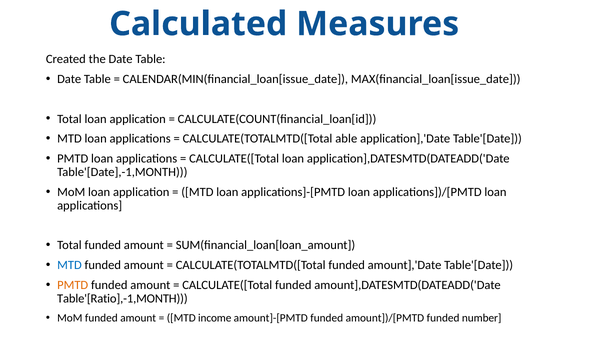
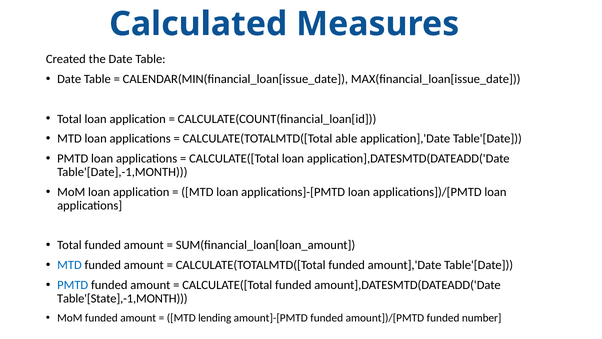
PMTD at (73, 285) colour: orange -> blue
Table'[Ratio],-1,MONTH: Table'[Ratio],-1,MONTH -> Table'[State],-1,MONTH
income: income -> lending
